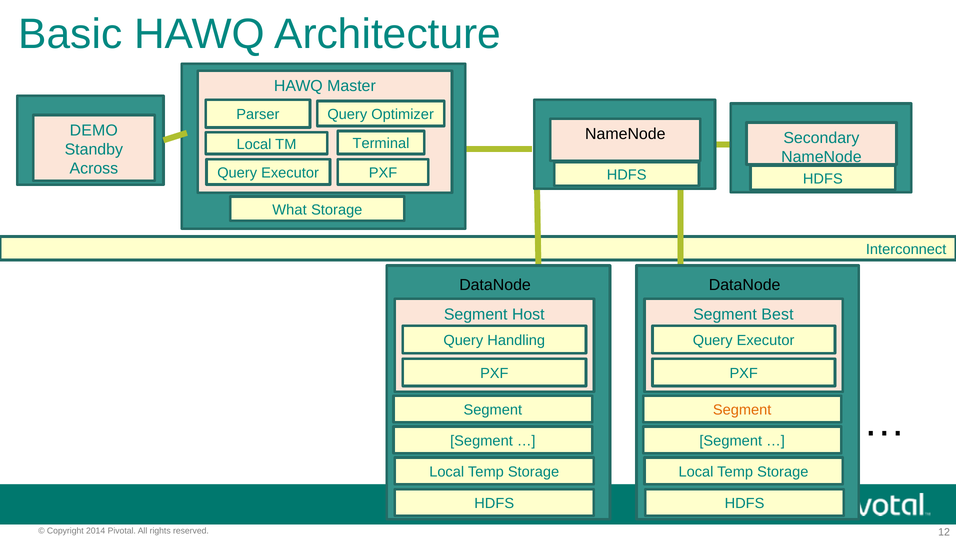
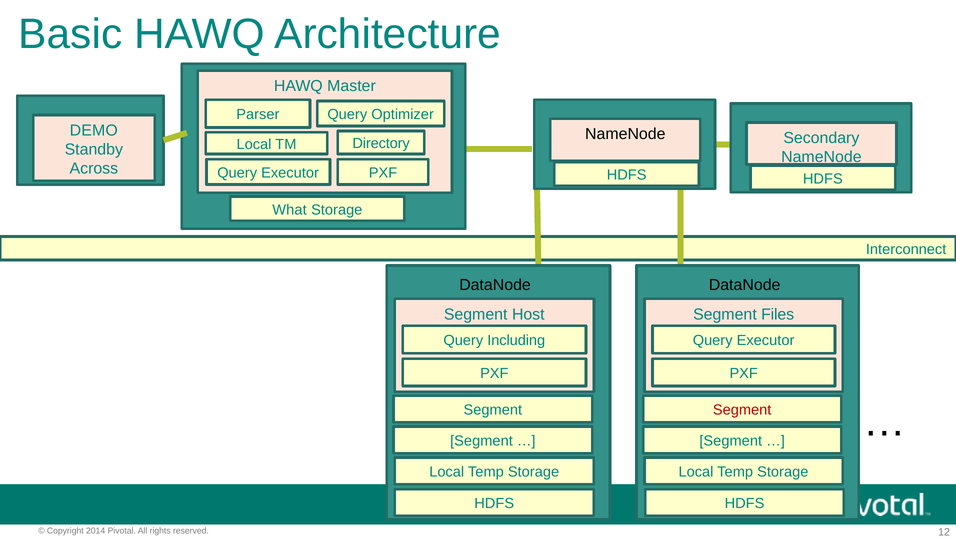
Terminal: Terminal -> Directory
Best: Best -> Files
Handling: Handling -> Including
Segment at (742, 410) colour: orange -> red
